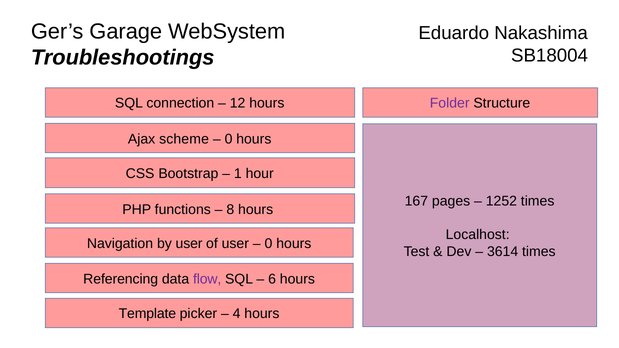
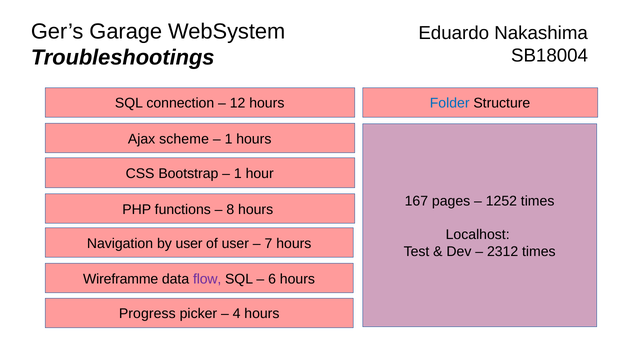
Folder colour: purple -> blue
0 at (229, 139): 0 -> 1
0 at (269, 244): 0 -> 7
3614: 3614 -> 2312
Referencing: Referencing -> Wireframme
Template: Template -> Progress
